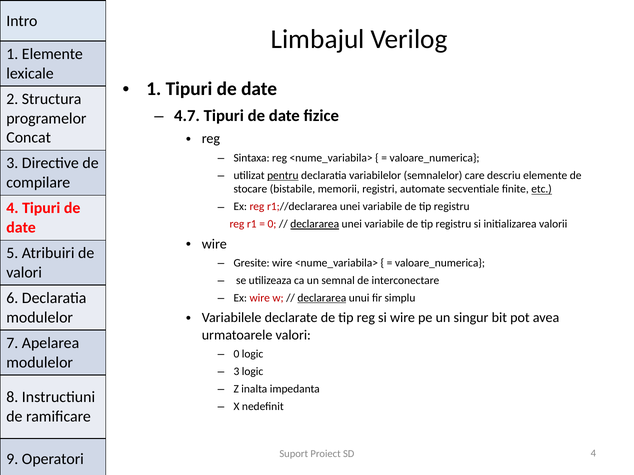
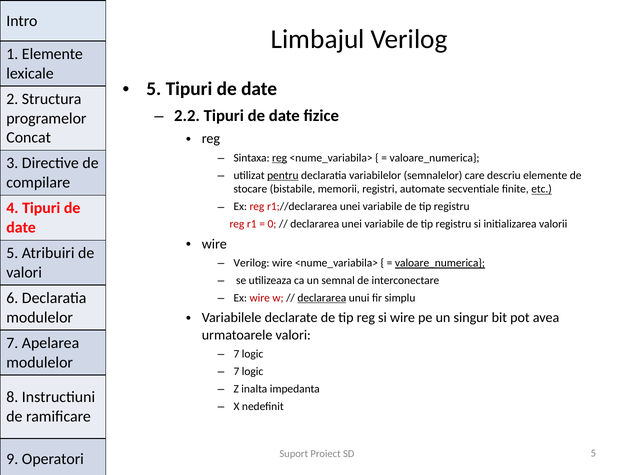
1 at (154, 89): 1 -> 5
4.7: 4.7 -> 2.2
reg at (280, 158) underline: none -> present
declararea at (315, 224) underline: present -> none
Gresite at (252, 263): Gresite -> Verilog
valoare_numerica at (440, 263) underline: none -> present
0 at (236, 354): 0 -> 7
3 at (236, 372): 3 -> 7
SD 4: 4 -> 5
